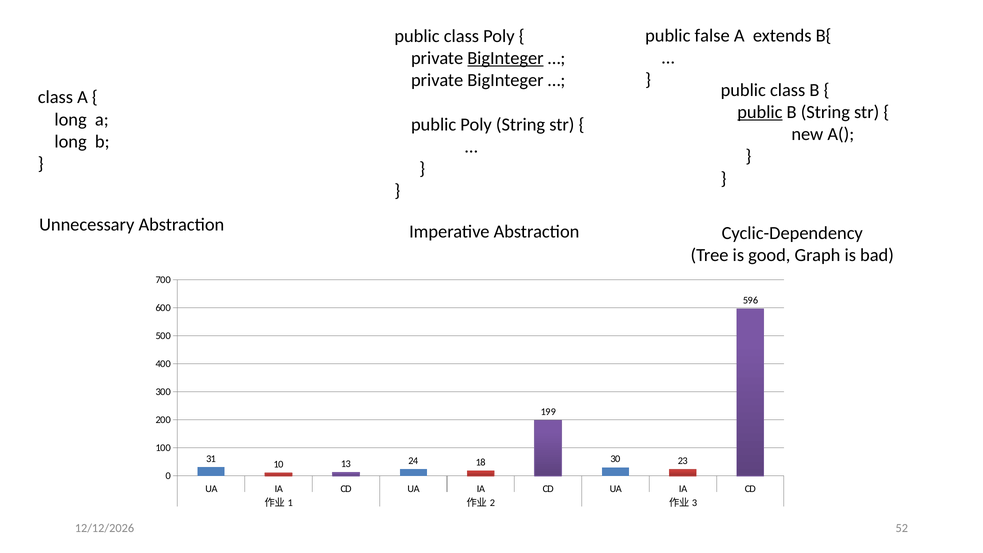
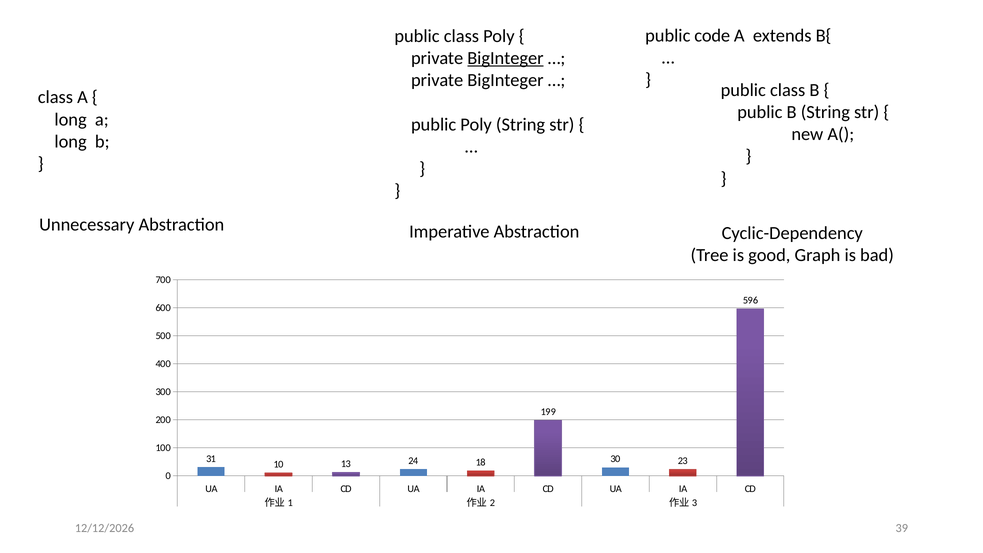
false: false -> code
public at (760, 112) underline: present -> none
52: 52 -> 39
